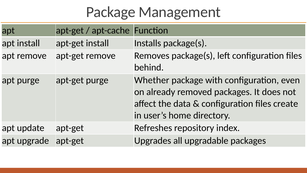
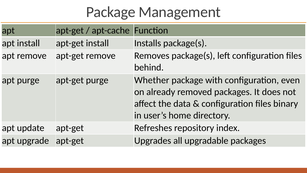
create: create -> binary
